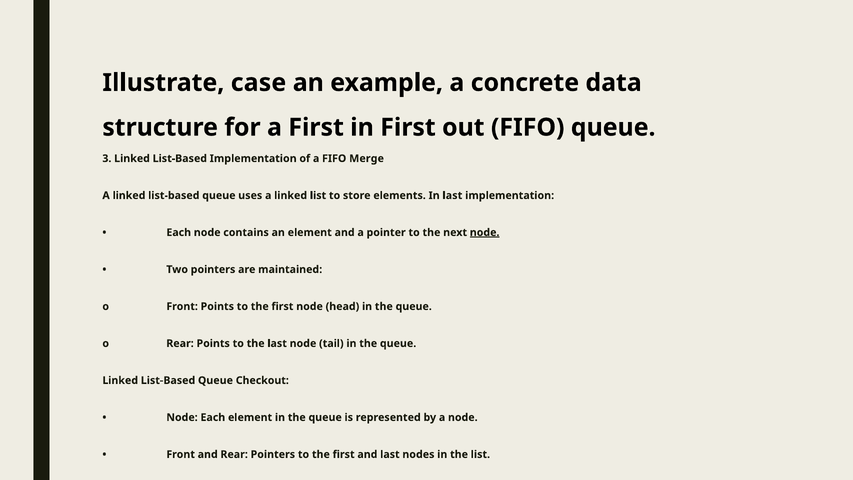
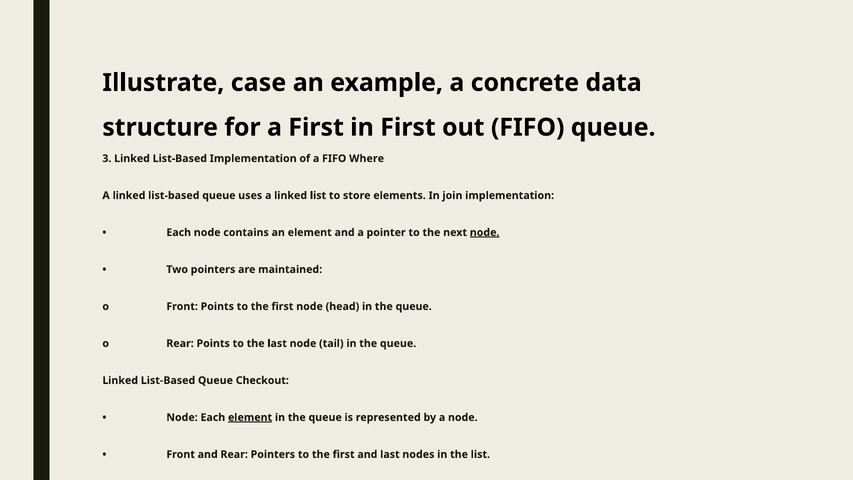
Merge: Merge -> Where
In last: last -> join
element at (250, 417) underline: none -> present
